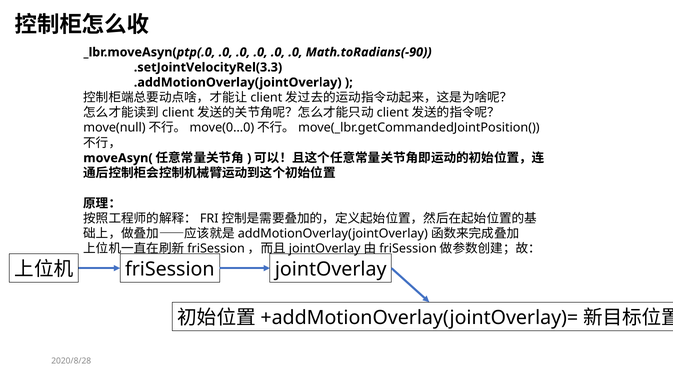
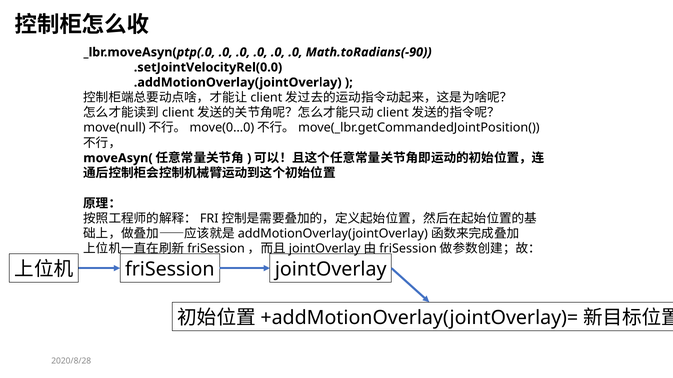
.setJointVelocityRel(3.3: .setJointVelocityRel(3.3 -> .setJointVelocityRel(0.0
